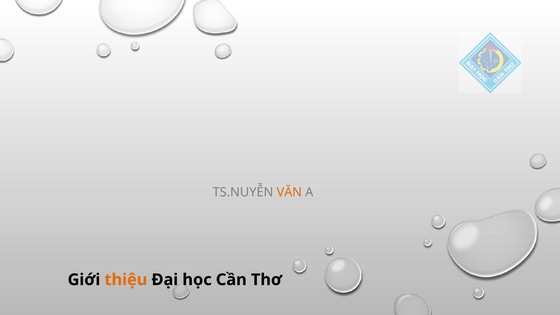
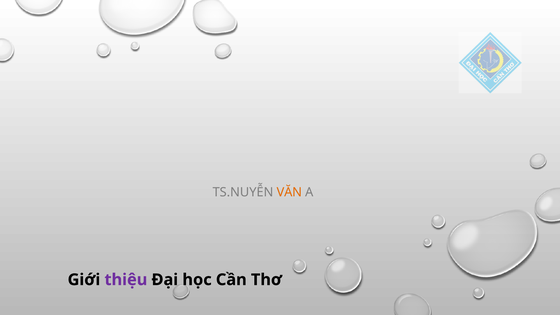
thiệu colour: orange -> purple
